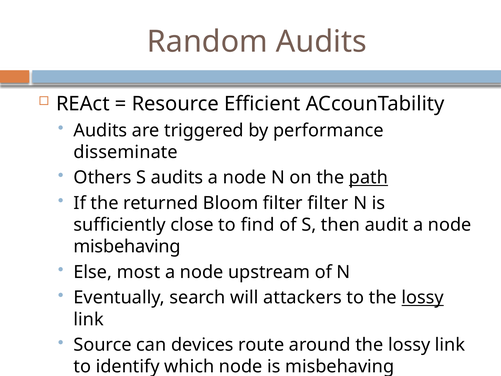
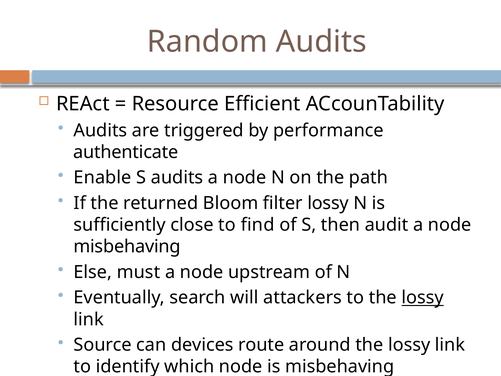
disseminate: disseminate -> authenticate
Others: Others -> Enable
path underline: present -> none
filter filter: filter -> lossy
most: most -> must
